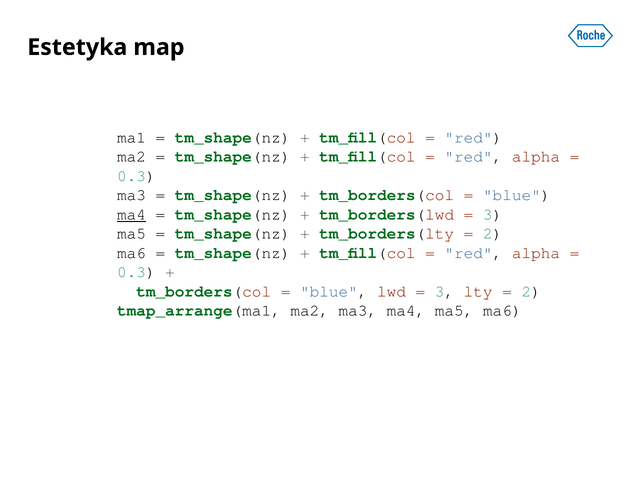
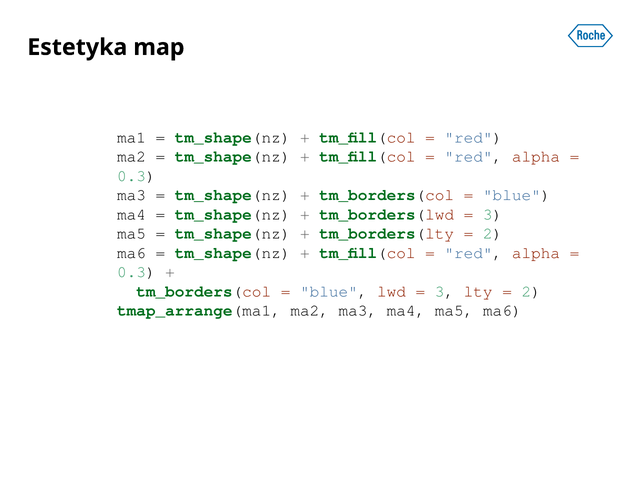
ma4 at (131, 215) underline: present -> none
